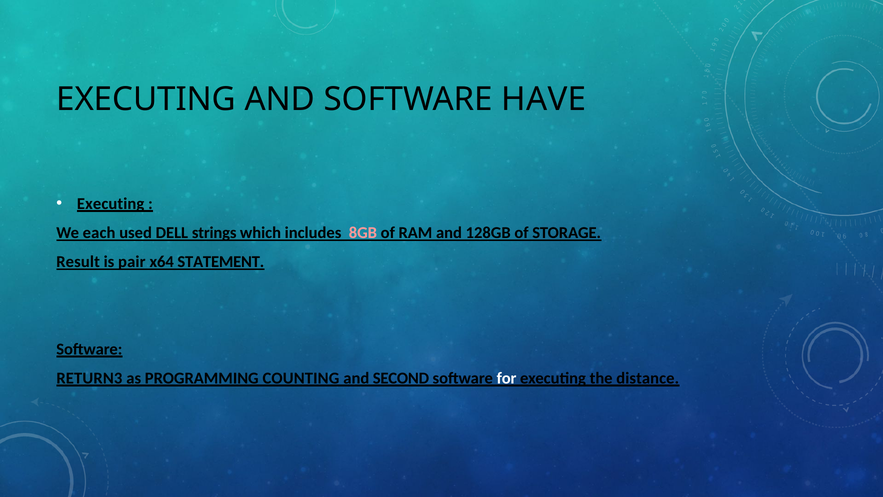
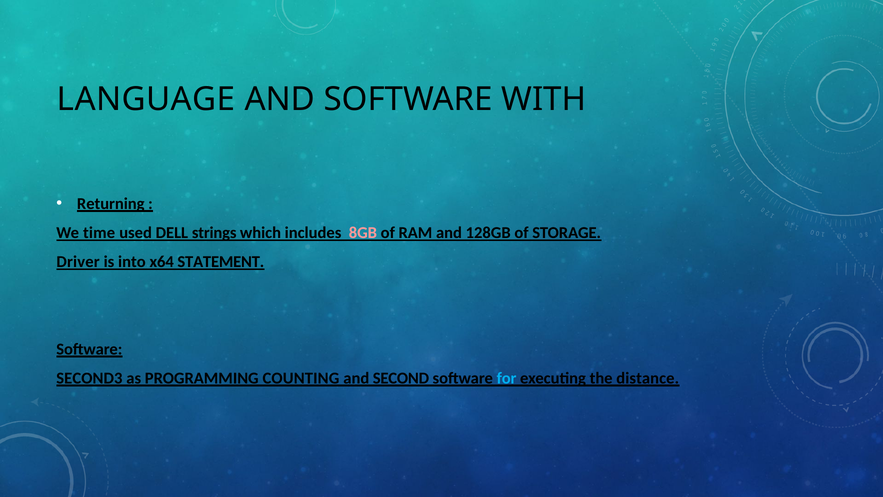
EXECUTING at (146, 99): EXECUTING -> LANGUAGE
HAVE: HAVE -> WITH
Executing at (111, 204): Executing -> Returning
each: each -> time
Result: Result -> Driver
pair: pair -> into
RETURN3: RETURN3 -> SECOND3
for colour: white -> light blue
